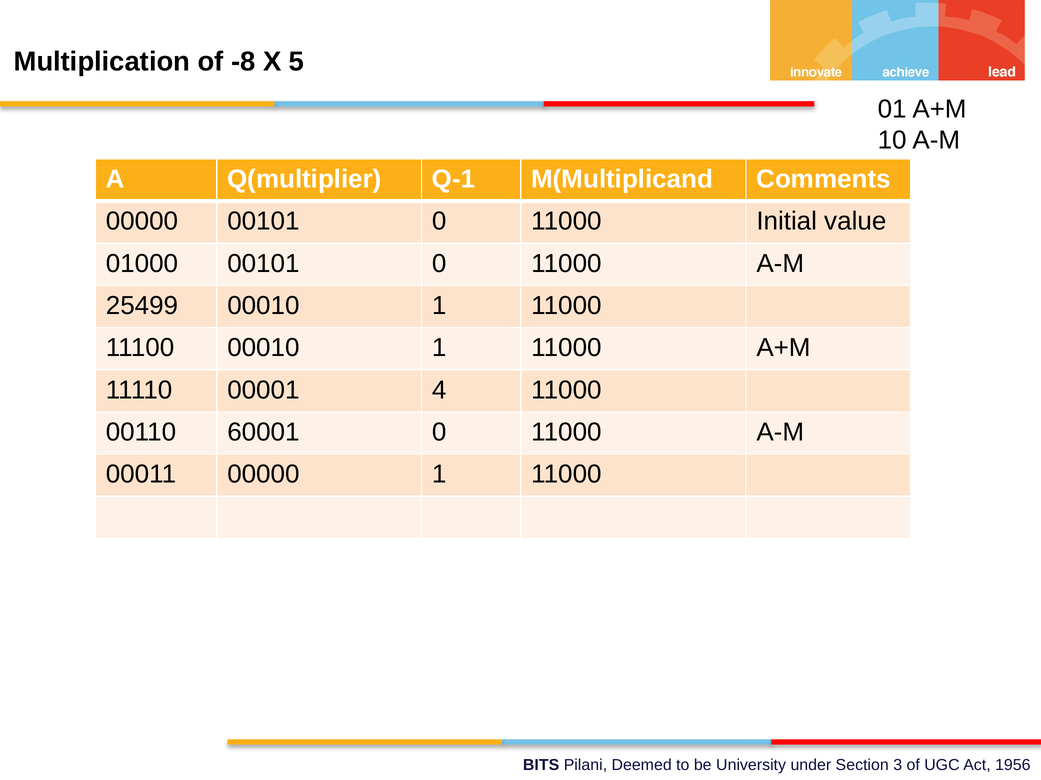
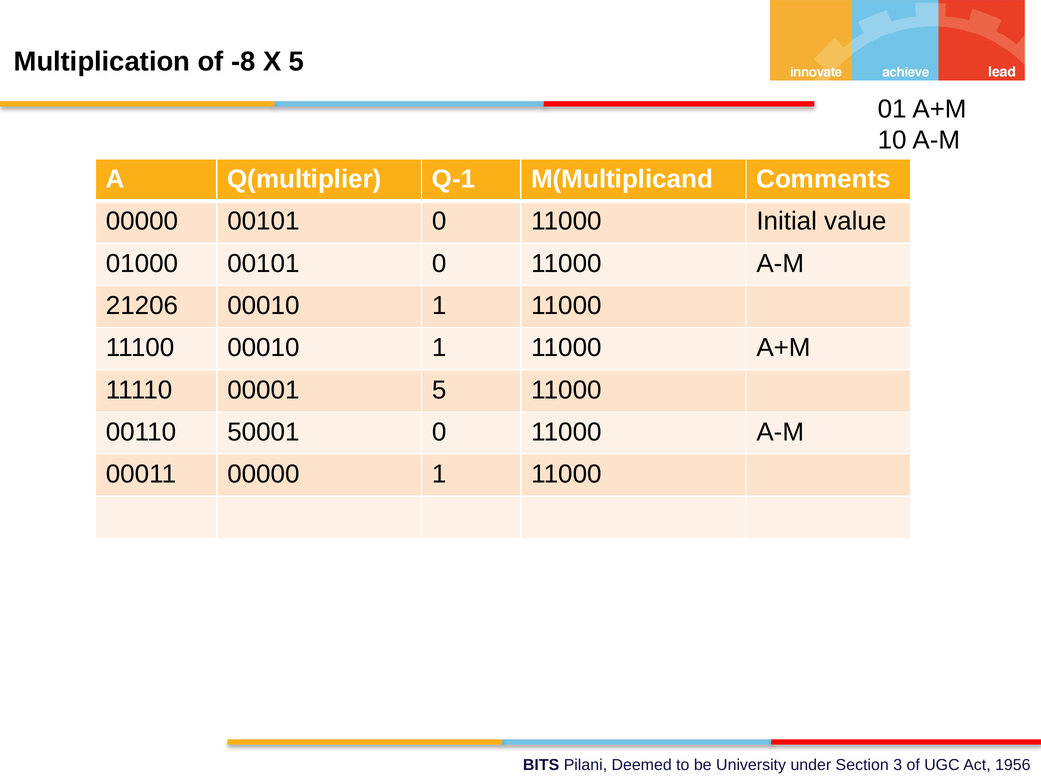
25499: 25499 -> 21206
00001 4: 4 -> 5
60001: 60001 -> 50001
